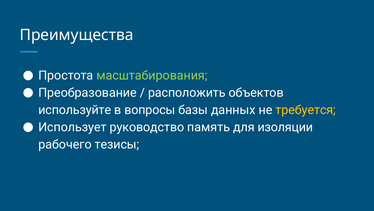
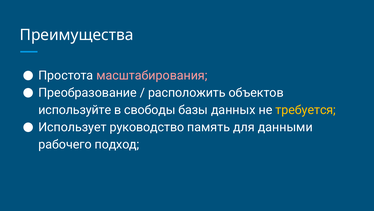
масштабирования colour: light green -> pink
вопросы: вопросы -> свободы
изоляции: изоляции -> данными
тезисы: тезисы -> подход
